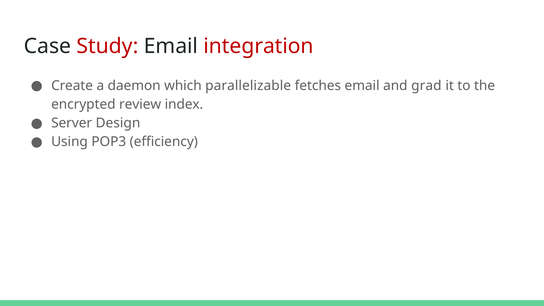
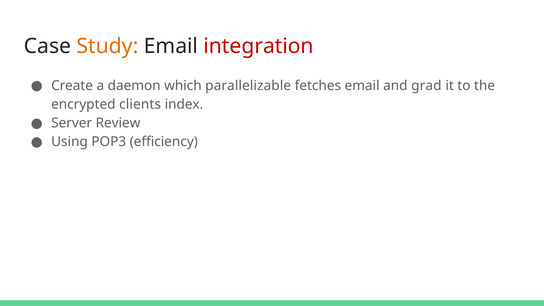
Study colour: red -> orange
review: review -> clients
Design: Design -> Review
